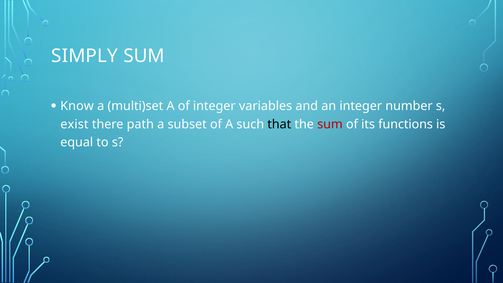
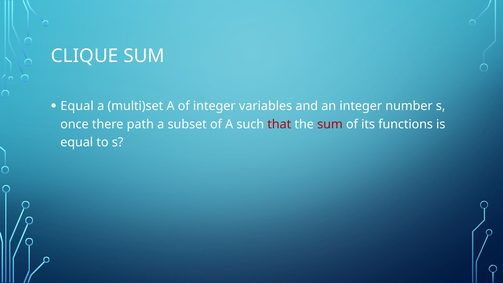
SIMPLY: SIMPLY -> CLIQUE
Know at (77, 106): Know -> Equal
exist: exist -> once
that colour: black -> red
